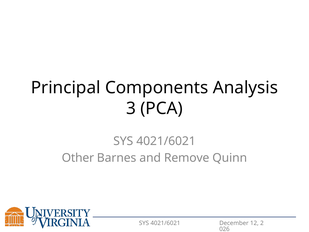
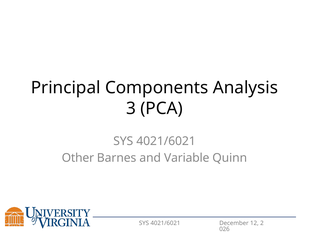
Remove: Remove -> Variable
